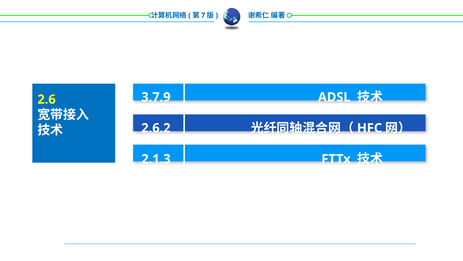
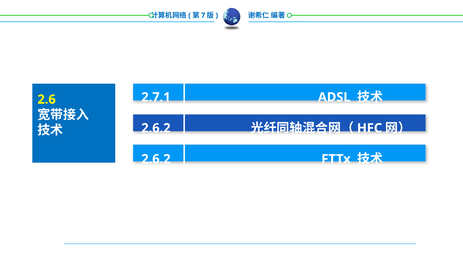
3.7.9: 3.7.9 -> 2.7.1
2.1.3 at (156, 159): 2.1.3 -> 2.6.2
